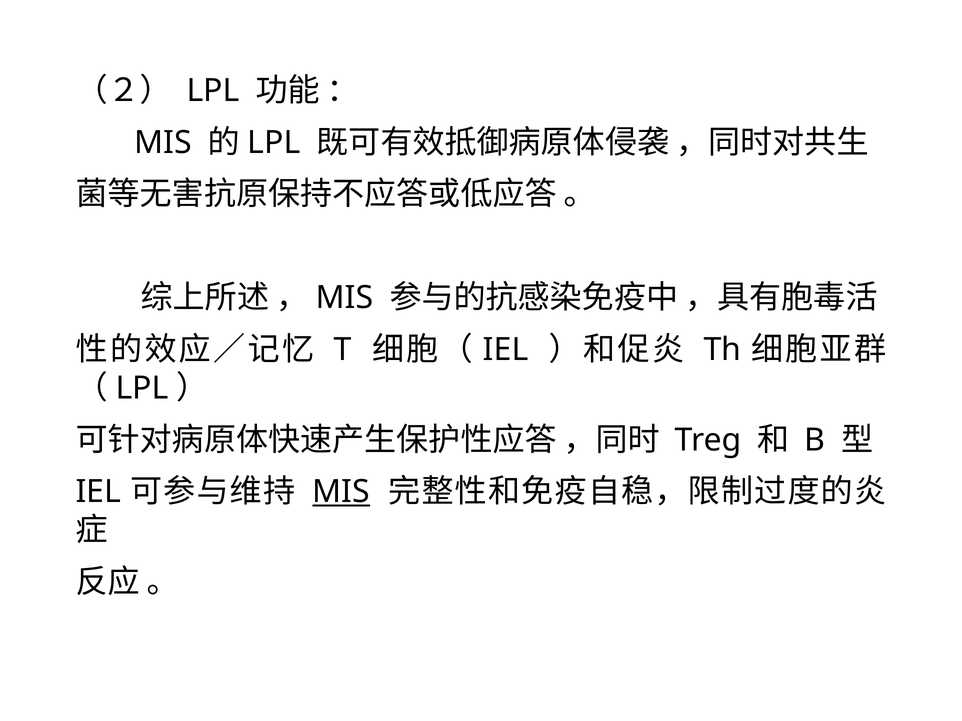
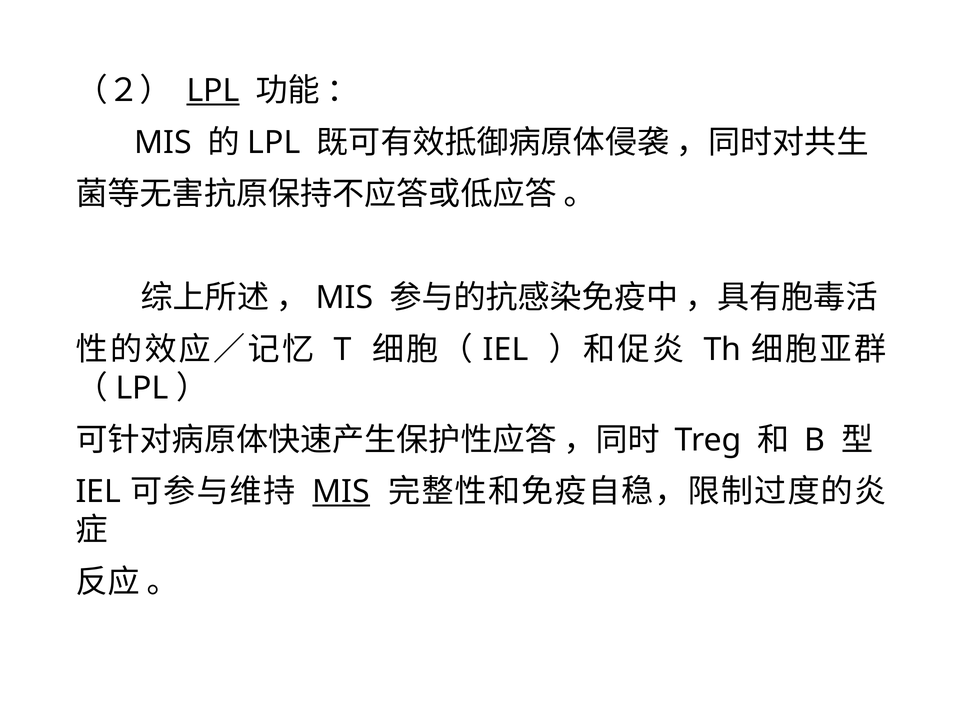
LPL at (213, 91) underline: none -> present
